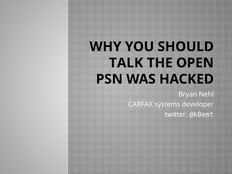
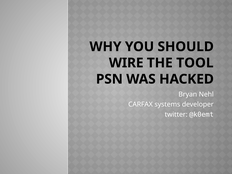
TALK: TALK -> WIRE
OPEN: OPEN -> TOOL
